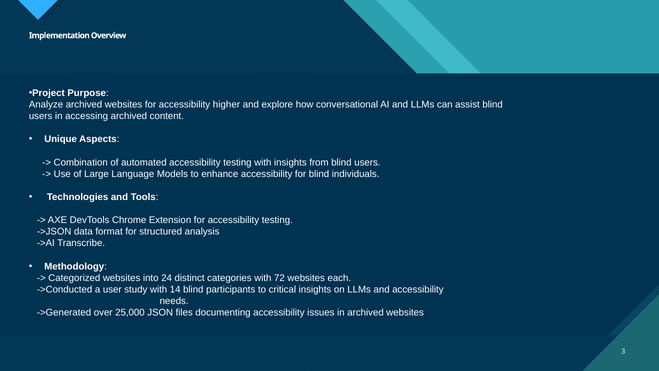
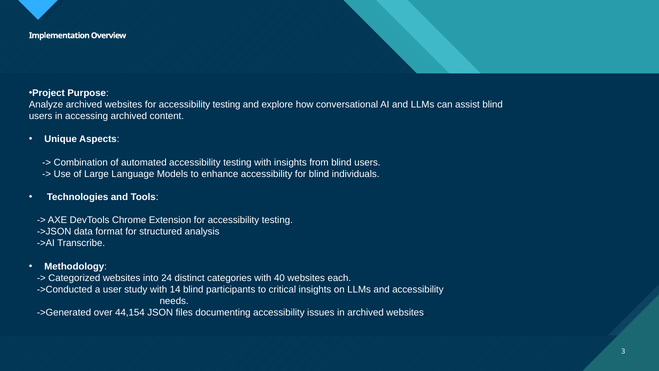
websites for accessibility higher: higher -> testing
72: 72 -> 40
25,000: 25,000 -> 44,154
